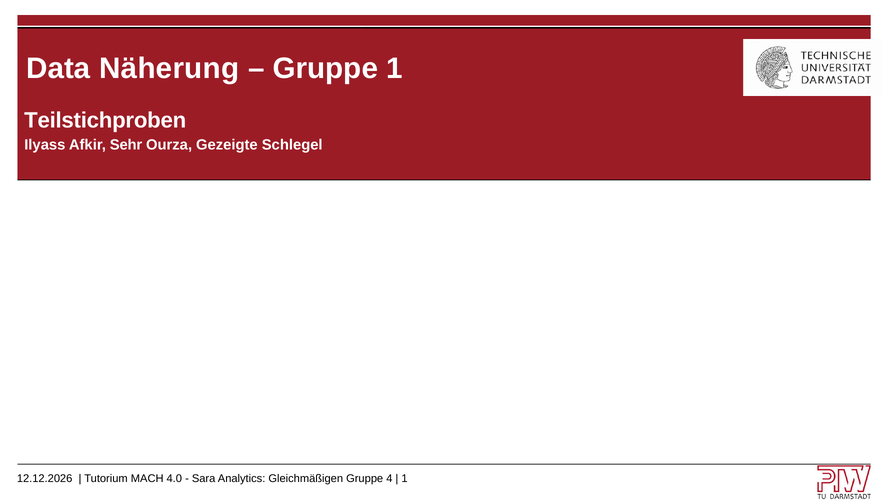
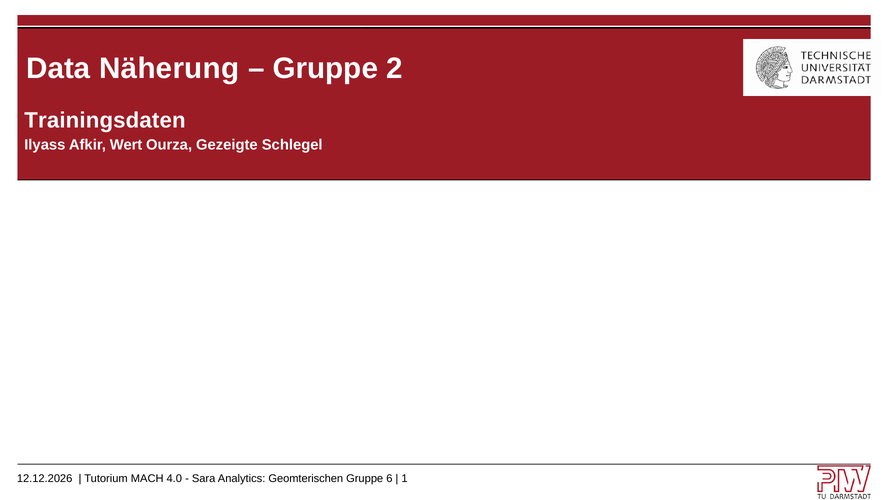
Gruppe 1: 1 -> 2
Teilstichproben: Teilstichproben -> Trainingsdaten
Sehr: Sehr -> Wert
Gleichmäßigen: Gleichmäßigen -> Geomterischen
4: 4 -> 6
